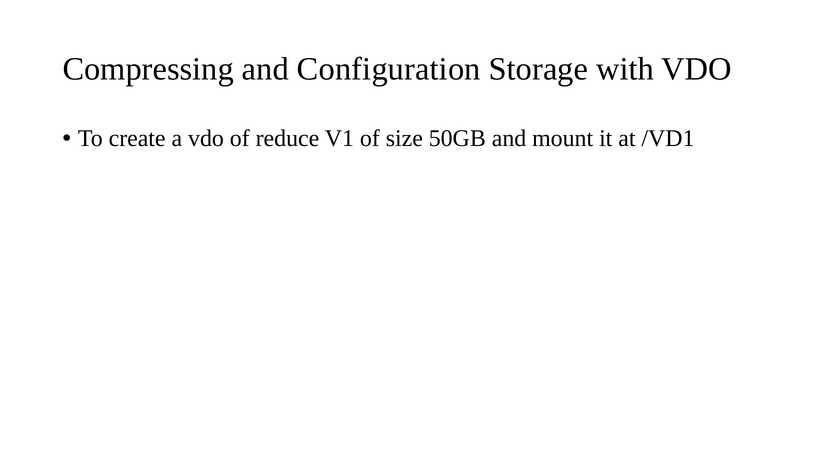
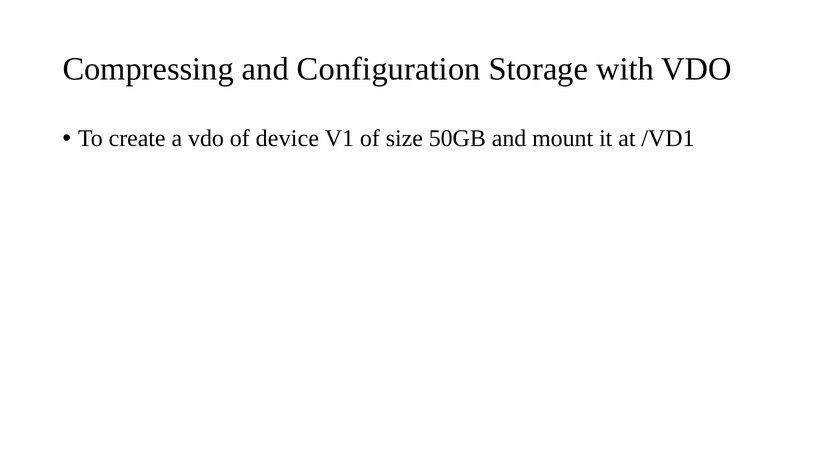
reduce: reduce -> device
